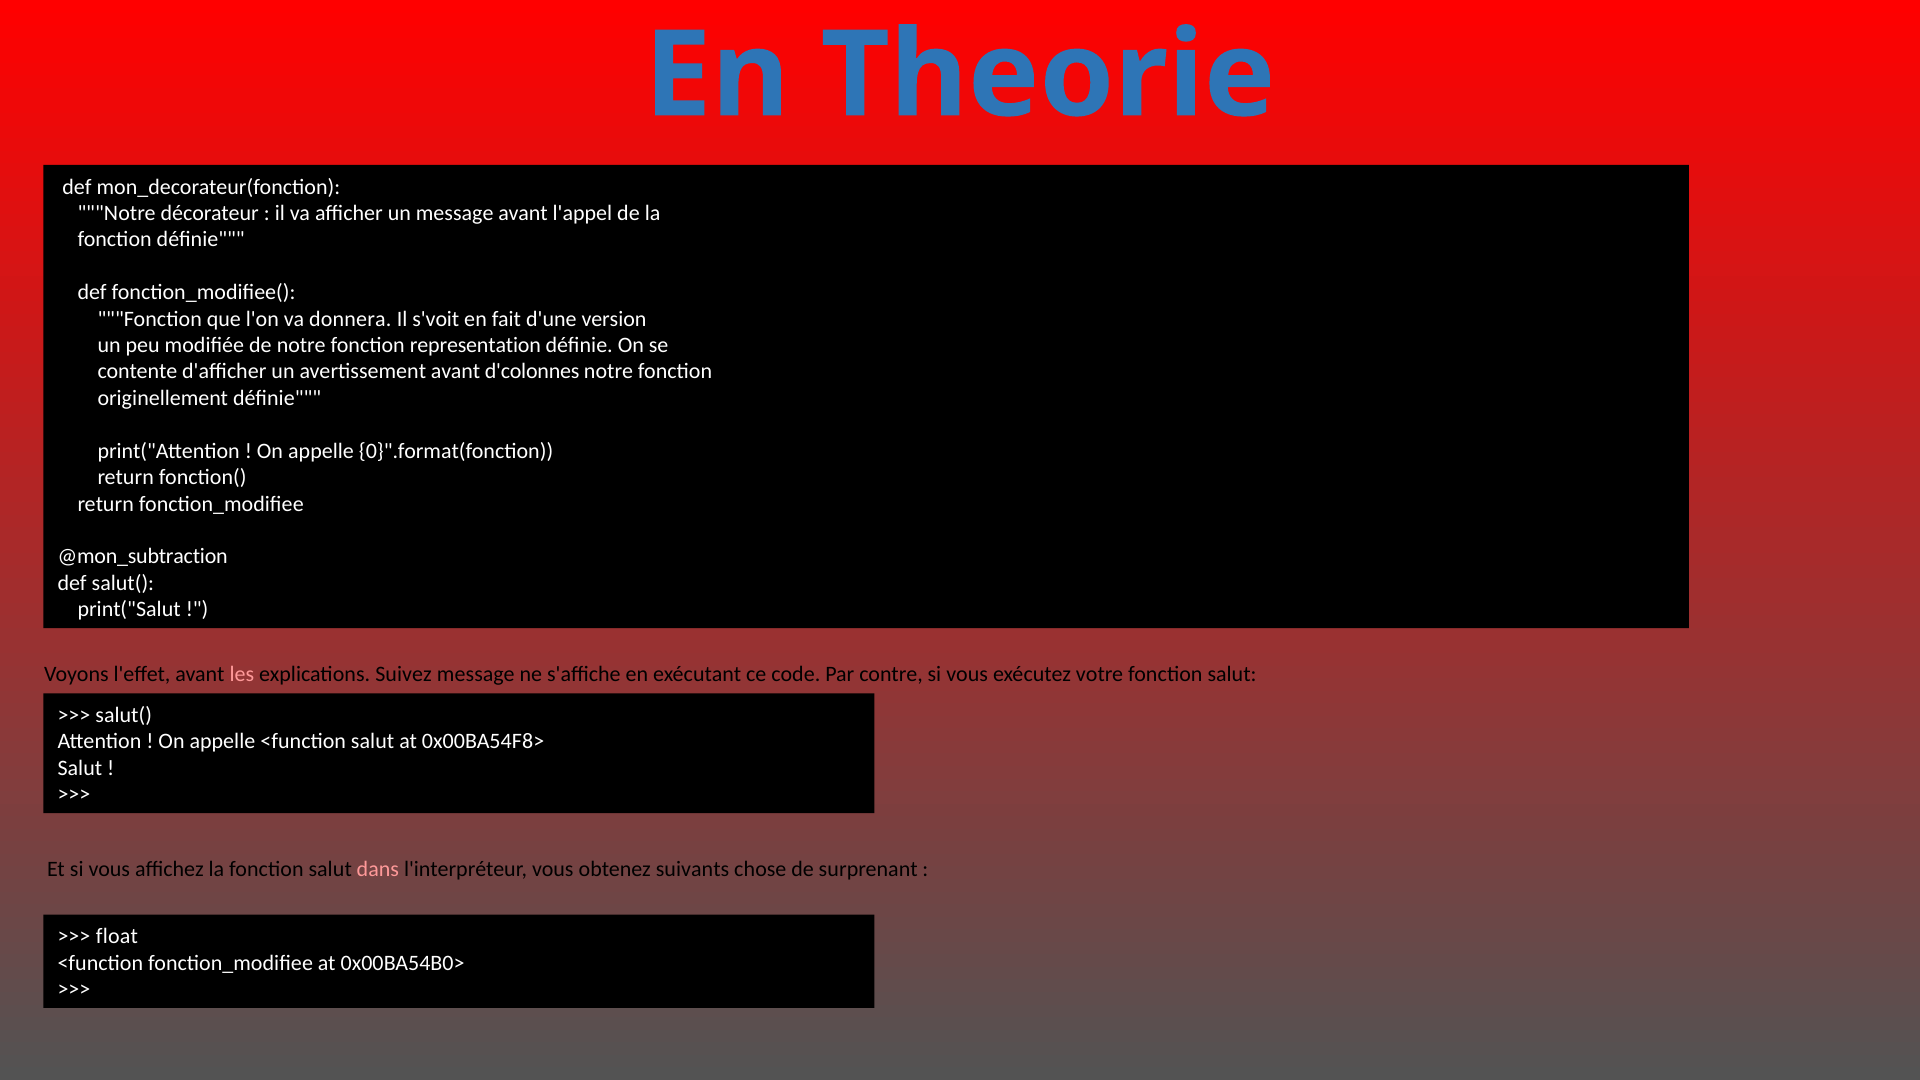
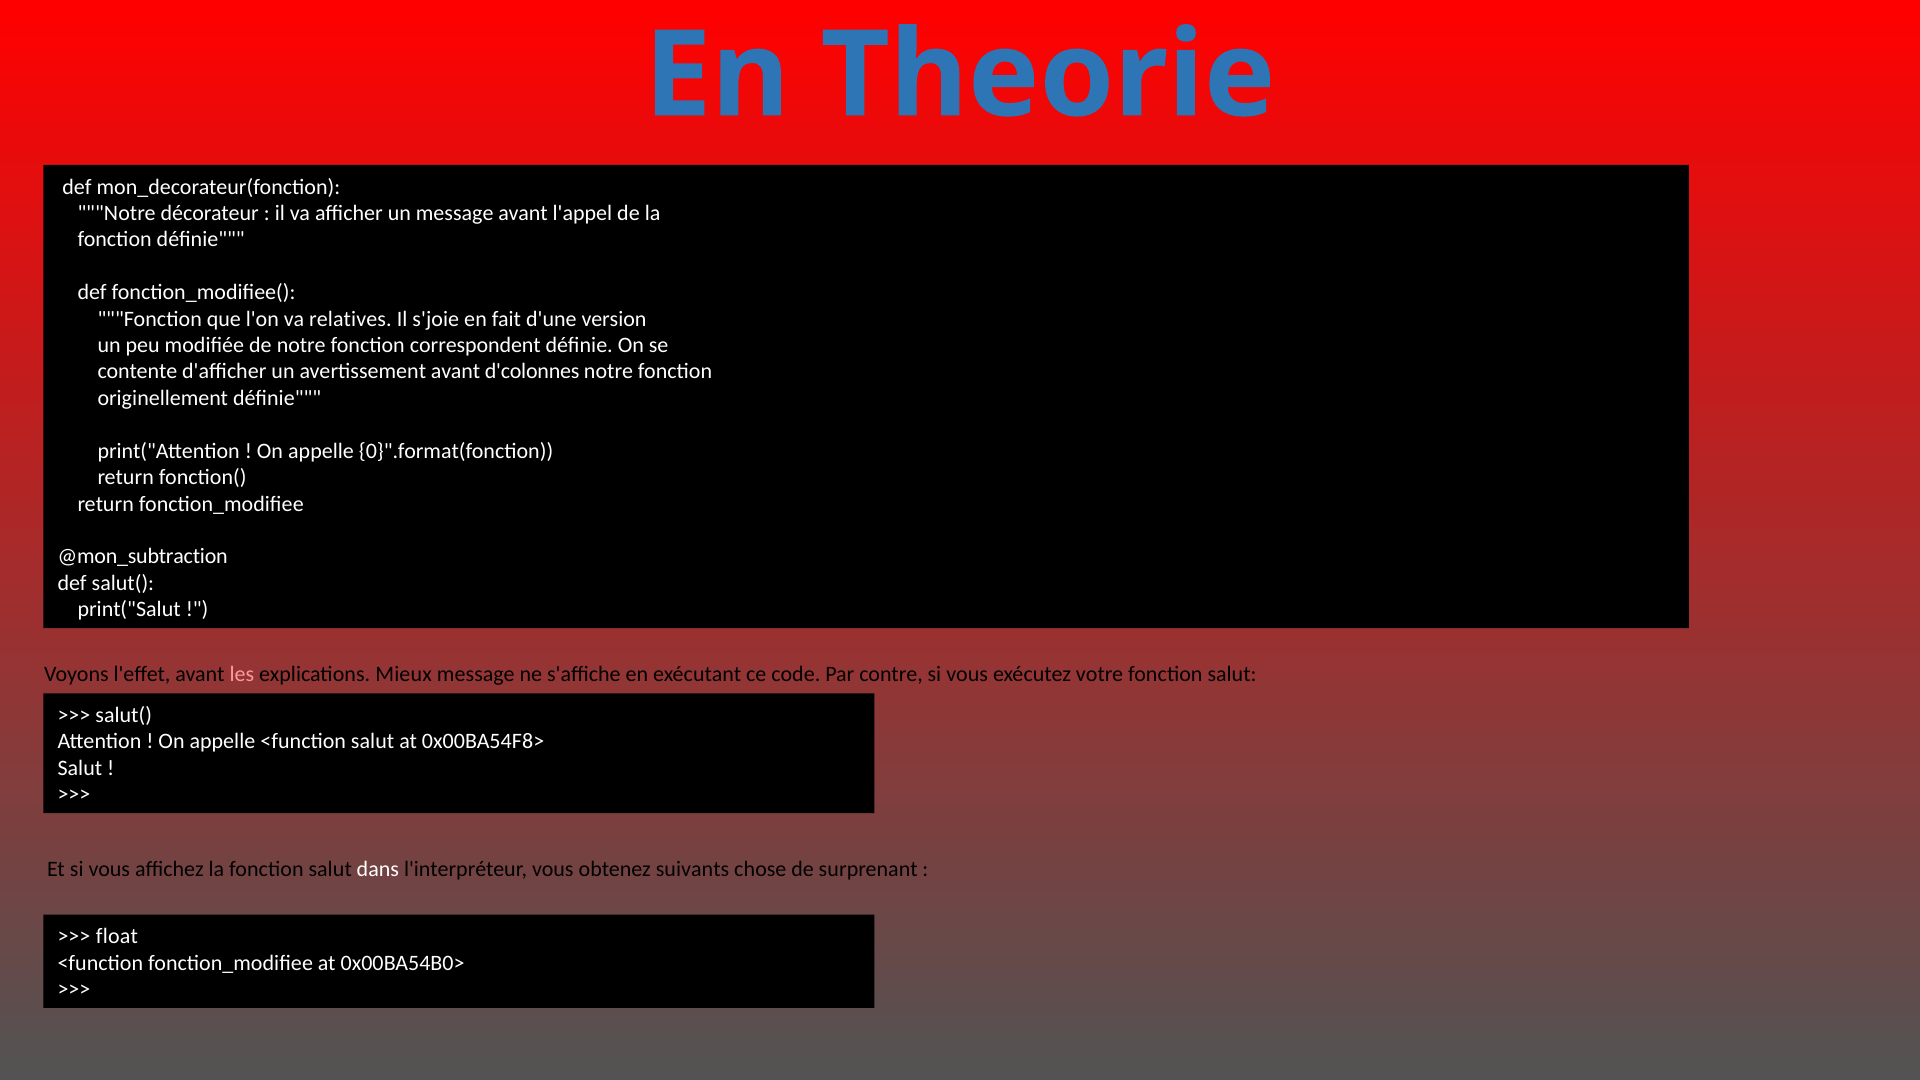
donnera: donnera -> relatives
s'voit: s'voit -> s'joie
representation: representation -> correspondent
Suivez: Suivez -> Mieux
dans colour: pink -> white
